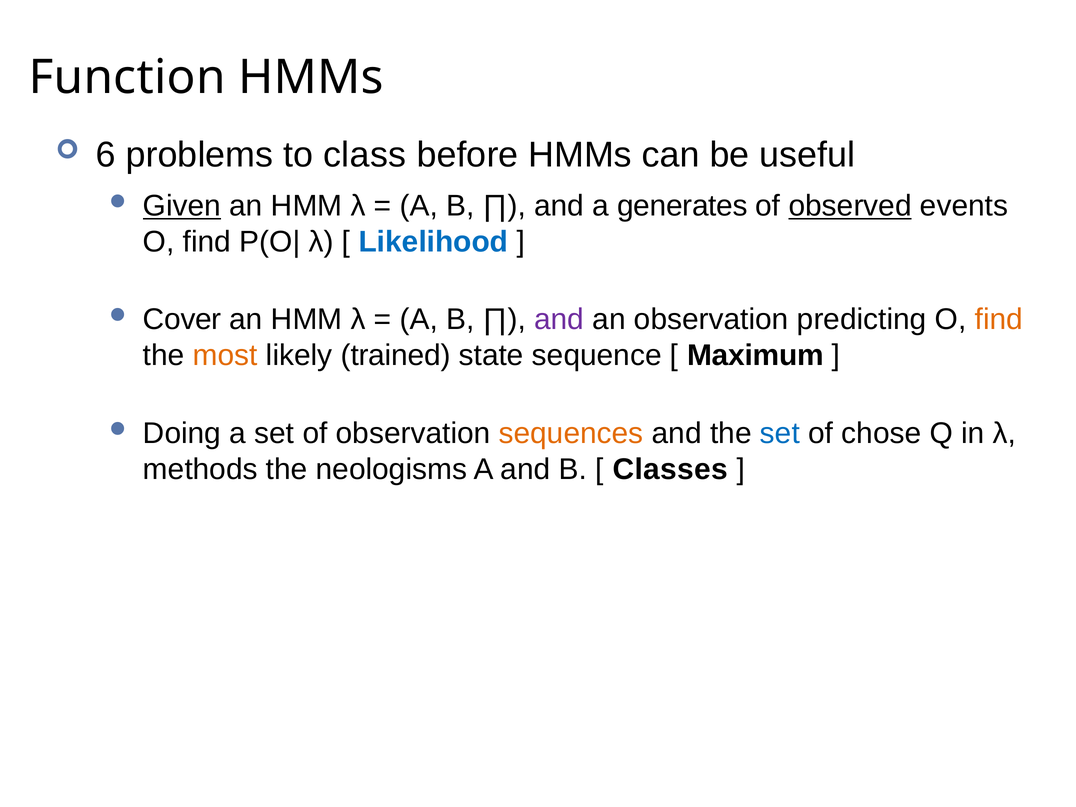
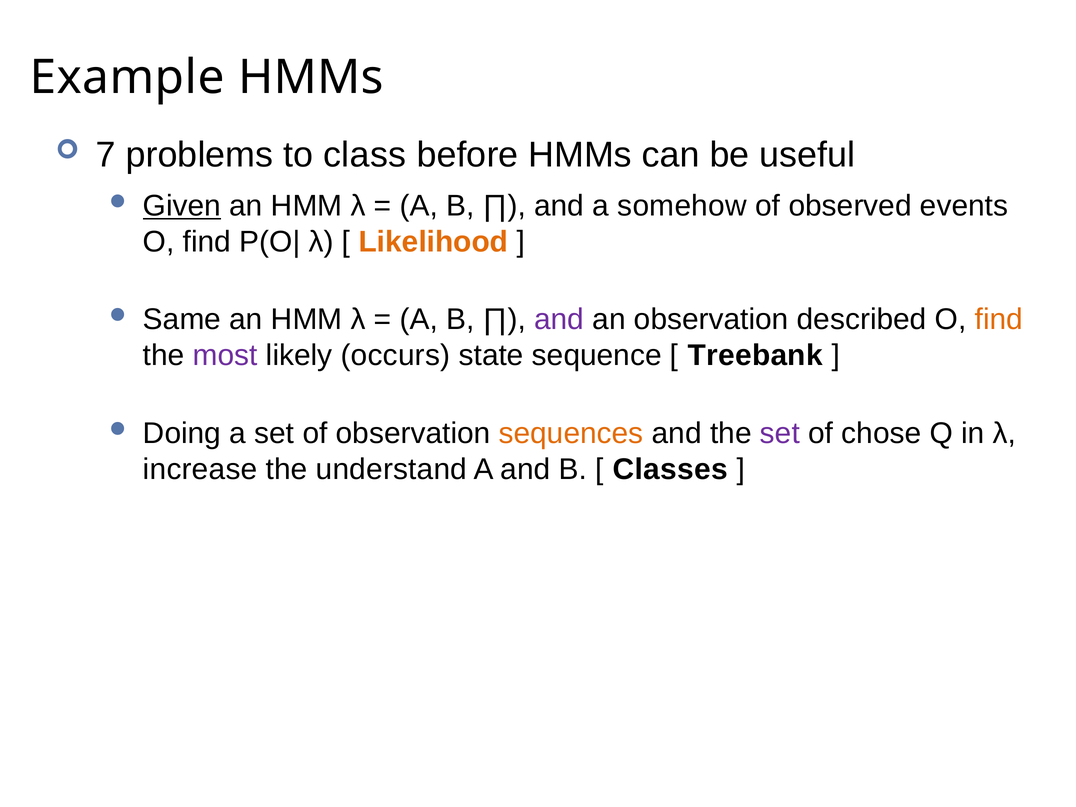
Function: Function -> Example
6: 6 -> 7
generates: generates -> somehow
observed underline: present -> none
Likelihood colour: blue -> orange
Cover: Cover -> Same
predicting: predicting -> described
most colour: orange -> purple
trained: trained -> occurs
Maximum: Maximum -> Treebank
set at (780, 433) colour: blue -> purple
methods: methods -> increase
neologisms: neologisms -> understand
